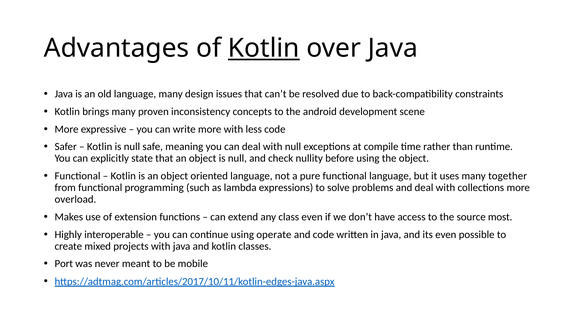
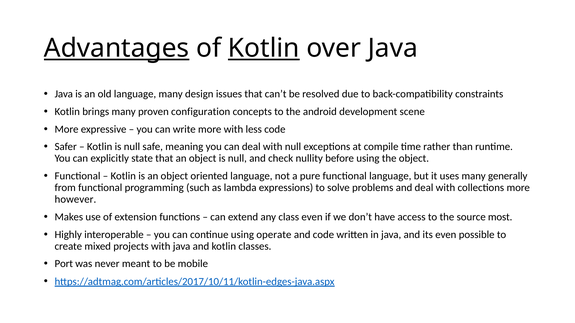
Advantages underline: none -> present
inconsistency: inconsistency -> configuration
together: together -> generally
overload: overload -> however
